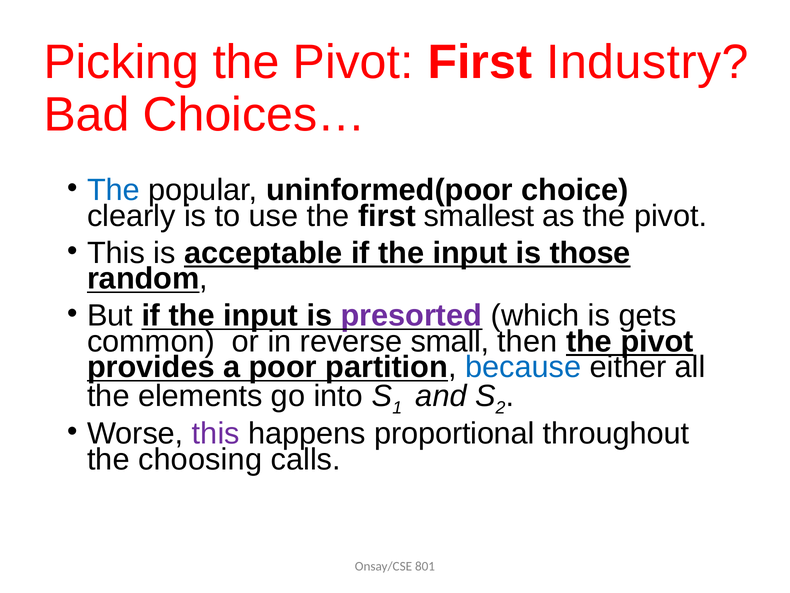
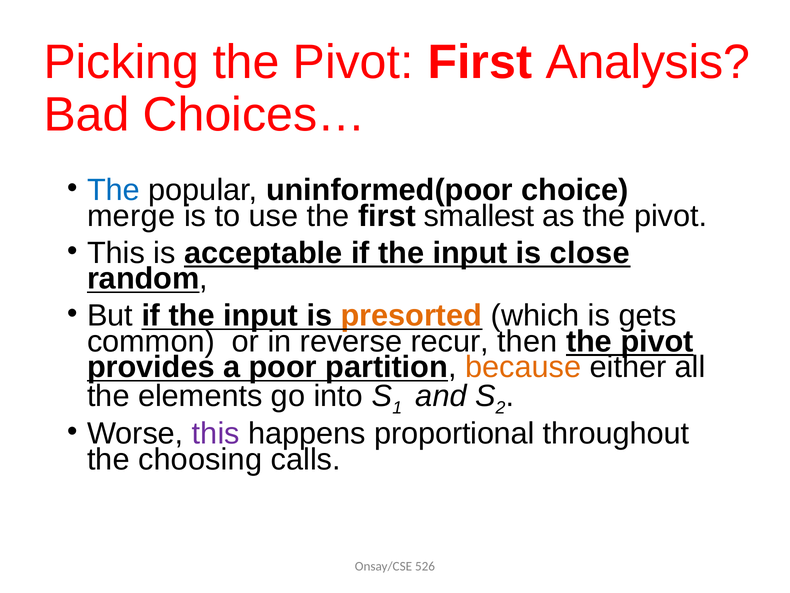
Industry: Industry -> Analysis
clearly: clearly -> merge
those: those -> close
presorted colour: purple -> orange
small: small -> recur
because colour: blue -> orange
801: 801 -> 526
